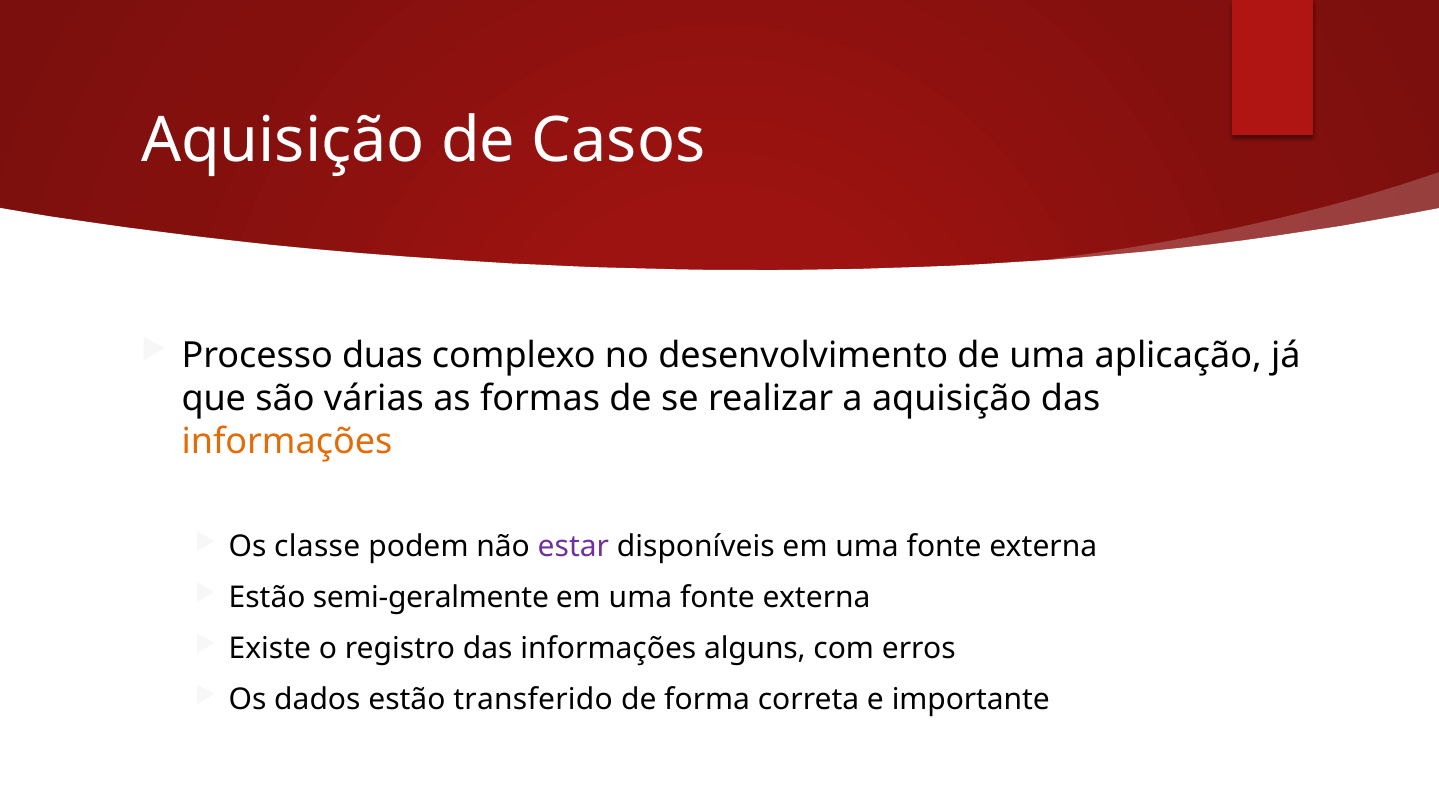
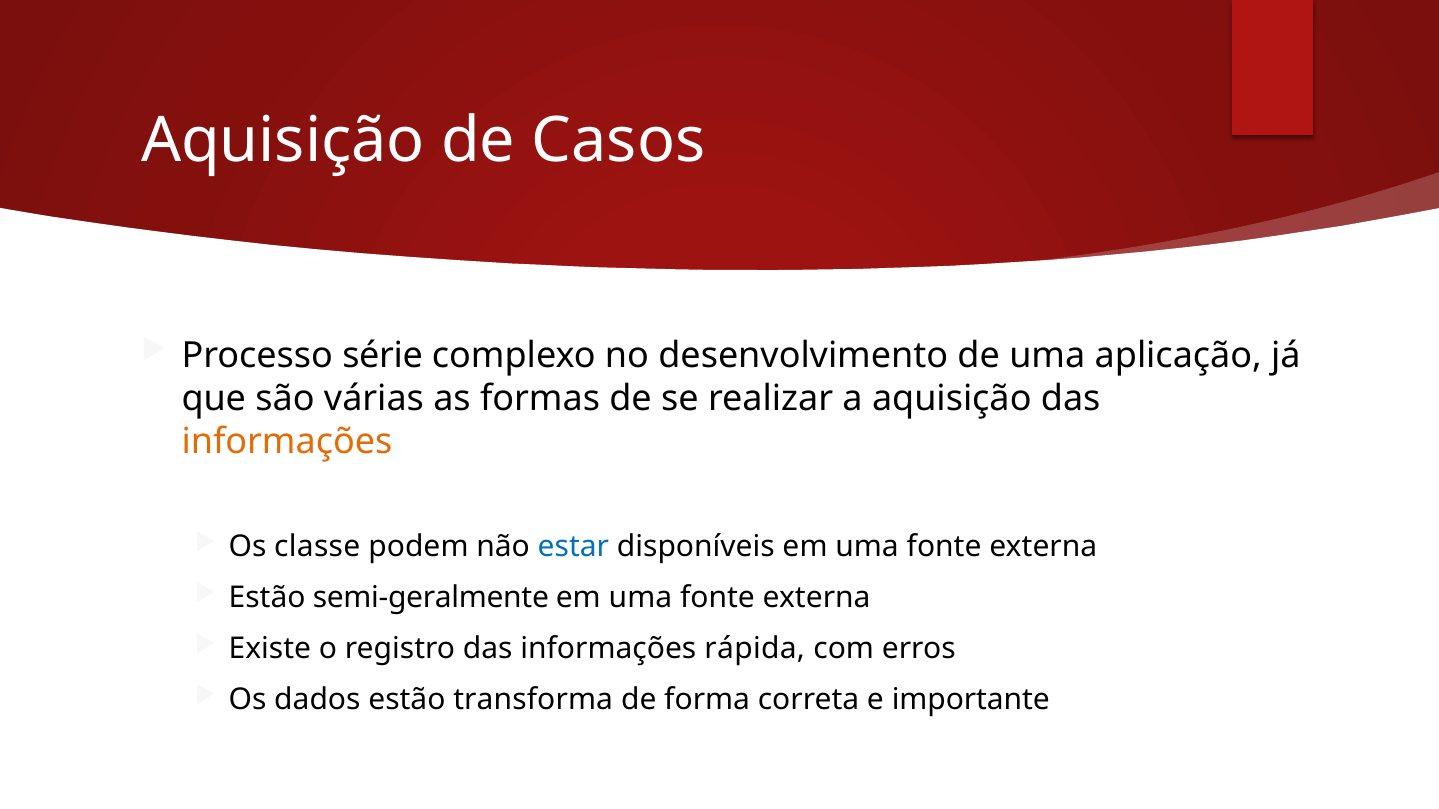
duas: duas -> série
estar colour: purple -> blue
alguns: alguns -> rápida
transferido: transferido -> transforma
